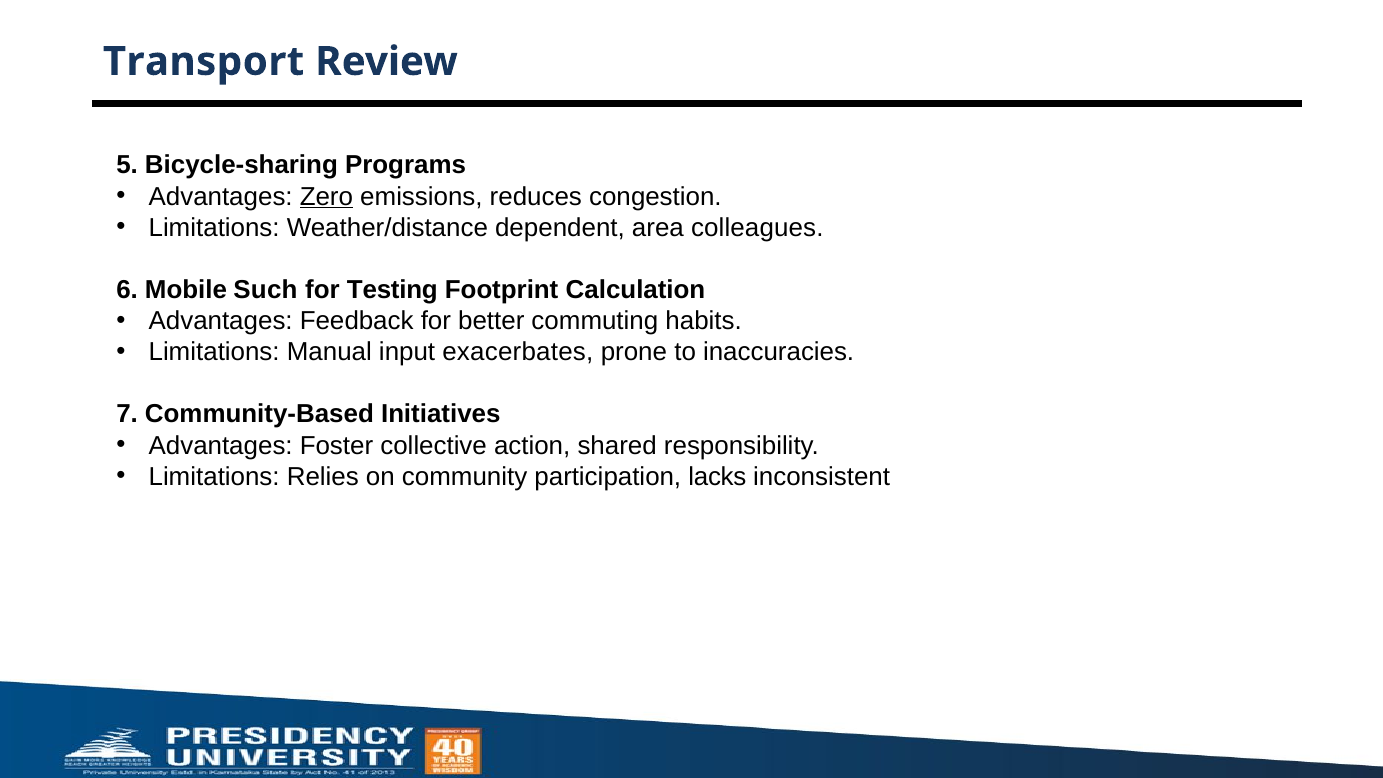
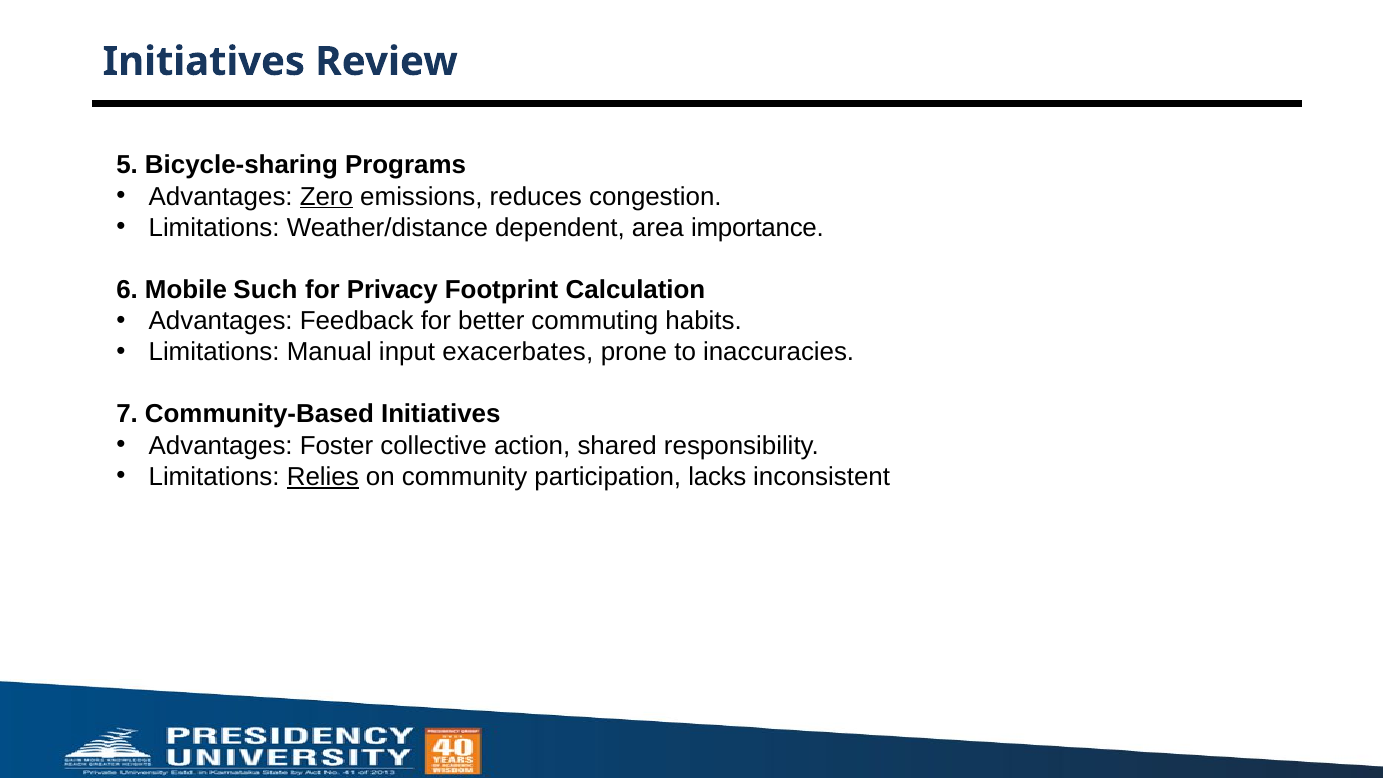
Transport at (204, 62): Transport -> Initiatives
colleagues: colleagues -> importance
Testing: Testing -> Privacy
Relies underline: none -> present
